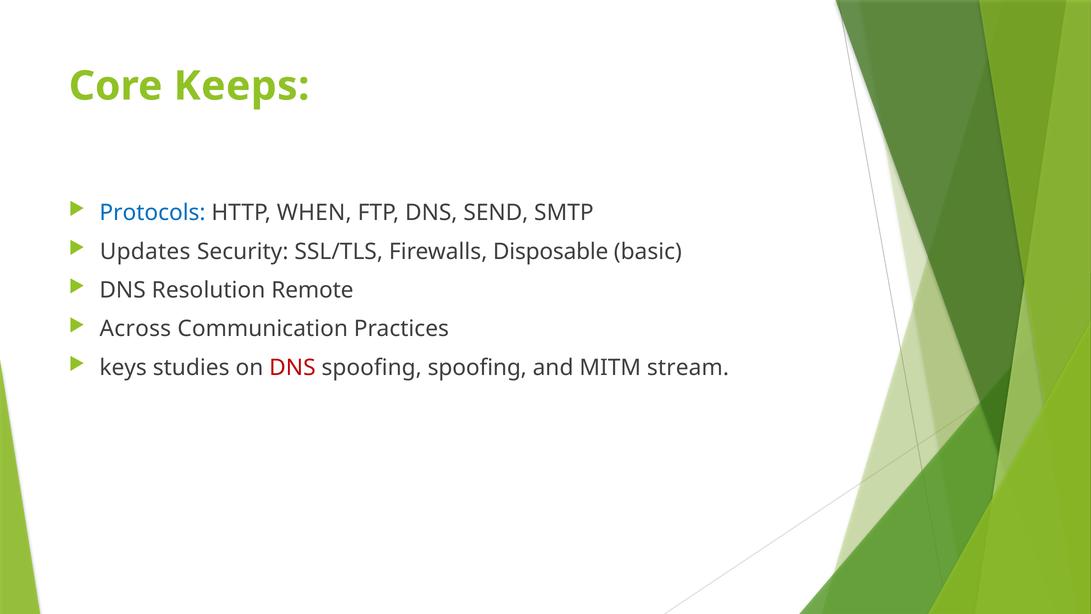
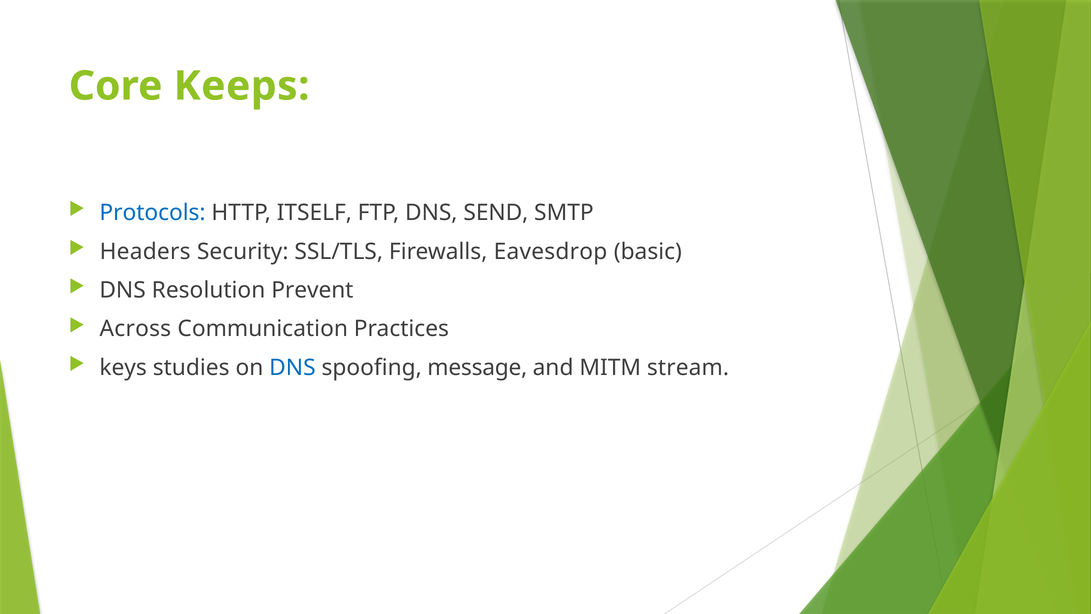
WHEN: WHEN -> ITSELF
Updates: Updates -> Headers
Disposable: Disposable -> Eavesdrop
Remote: Remote -> Prevent
DNS at (292, 367) colour: red -> blue
spoofing spoofing: spoofing -> message
